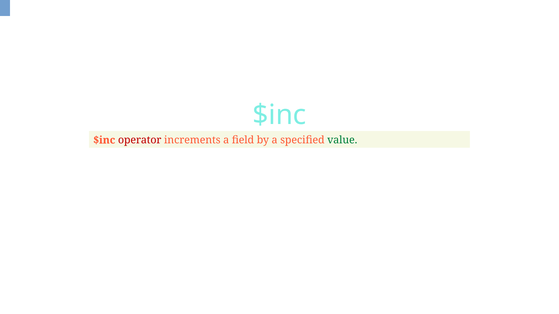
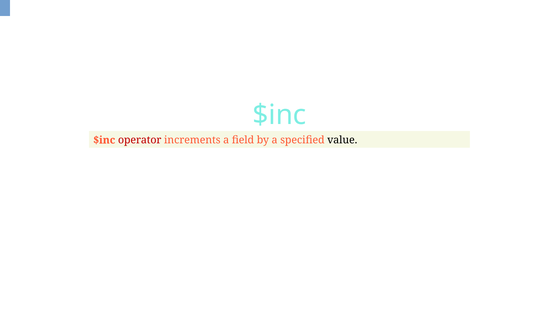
value colour: green -> black
